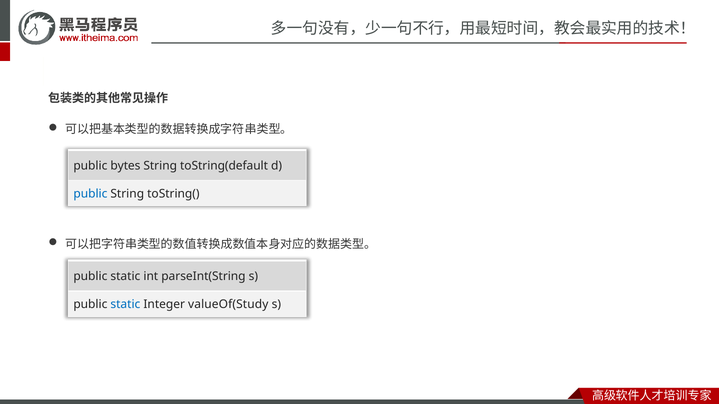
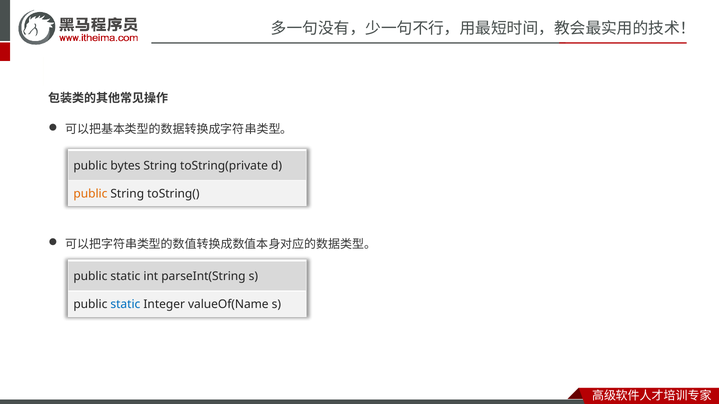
toString(default: toString(default -> toString(private
public at (90, 194) colour: blue -> orange
valueOf(Study: valueOf(Study -> valueOf(Name
